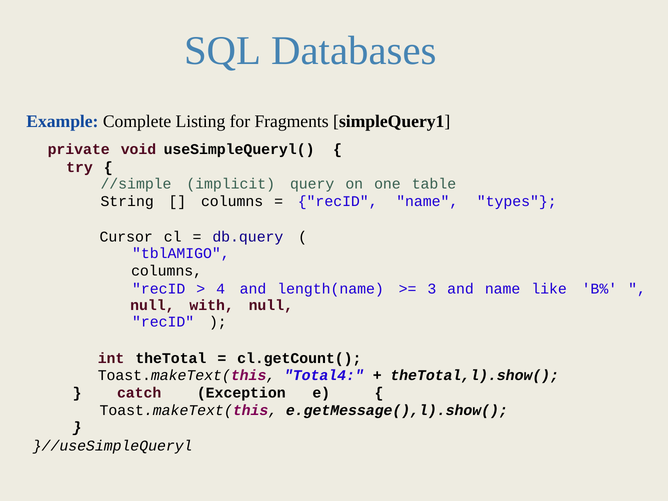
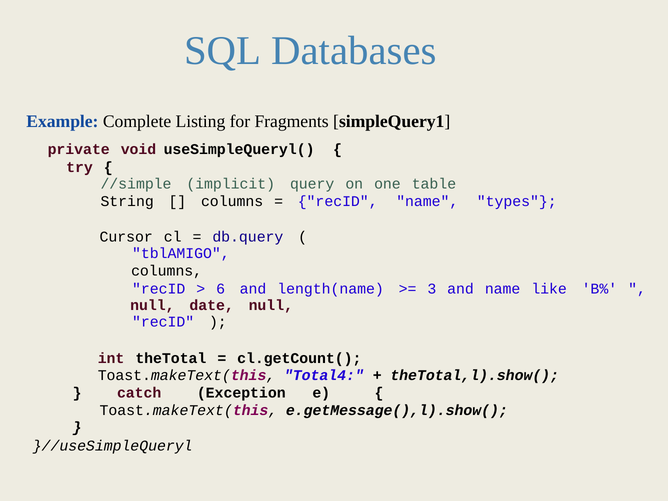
4: 4 -> 6
with: with -> date
